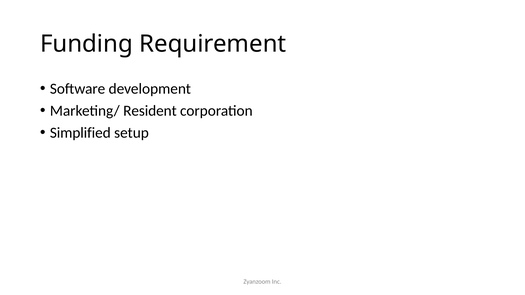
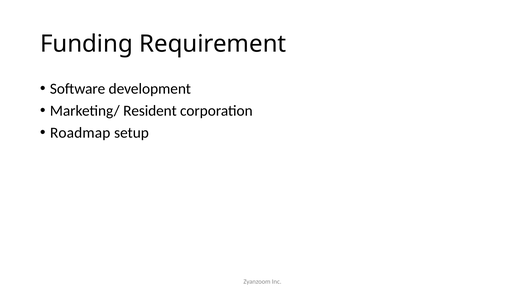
Simplified: Simplified -> Roadmap
